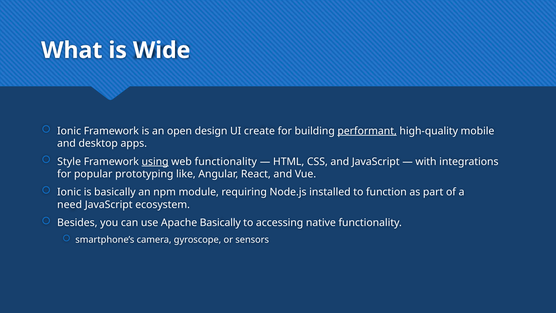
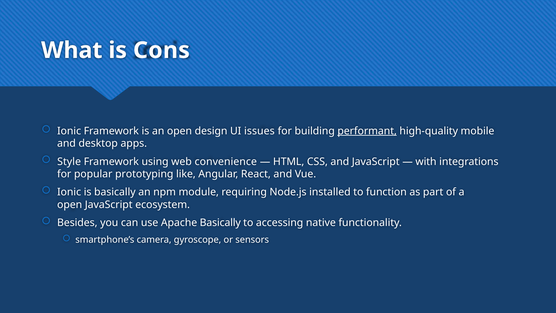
Wide: Wide -> Cons
create: create -> issues
using underline: present -> none
web functionality: functionality -> convenience
need at (70, 205): need -> open
